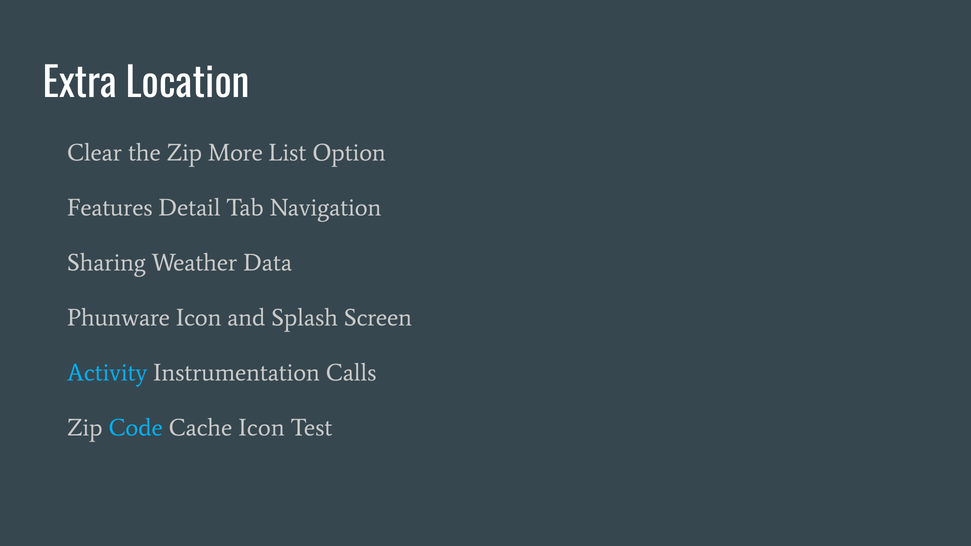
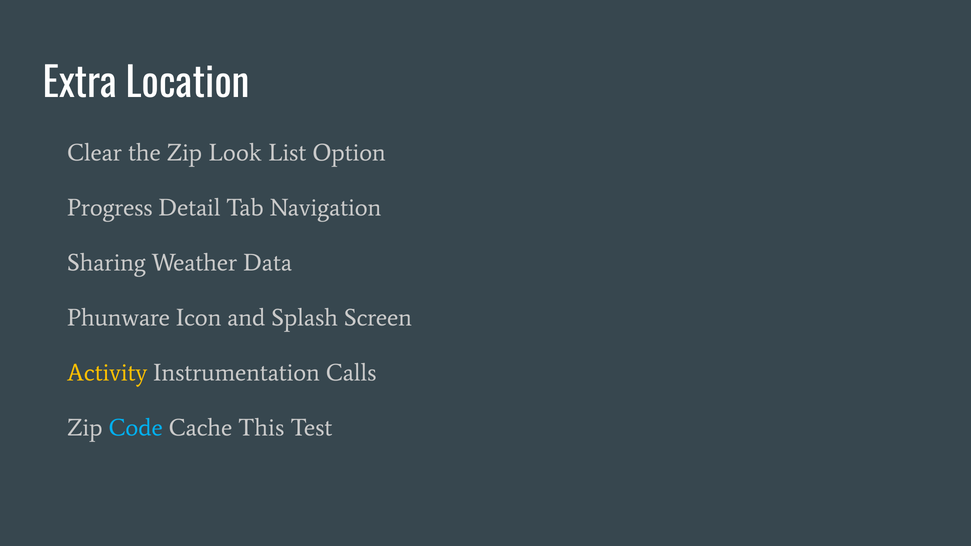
More: More -> Look
Features: Features -> Progress
Activity colour: light blue -> yellow
Cache Icon: Icon -> This
